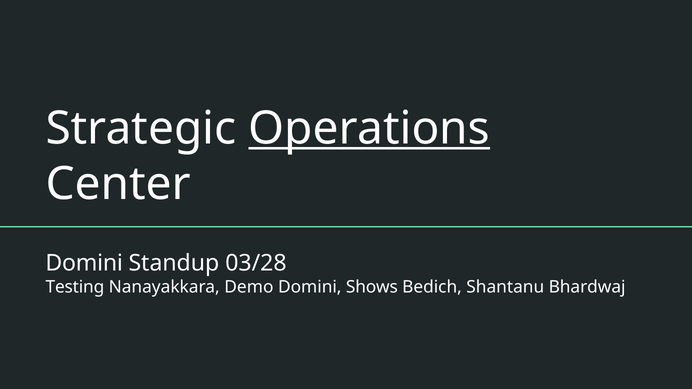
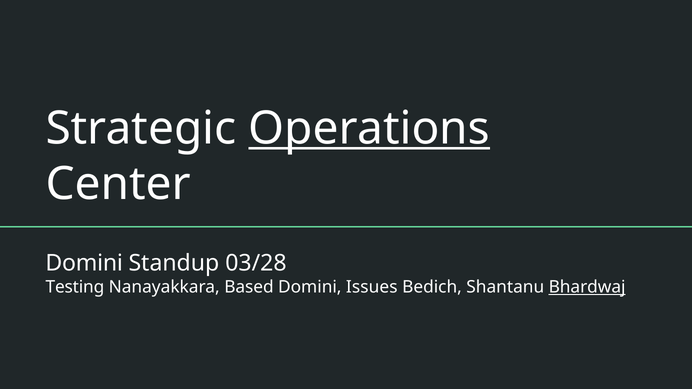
Demo: Demo -> Based
Shows: Shows -> Issues
Bhardwaj underline: none -> present
